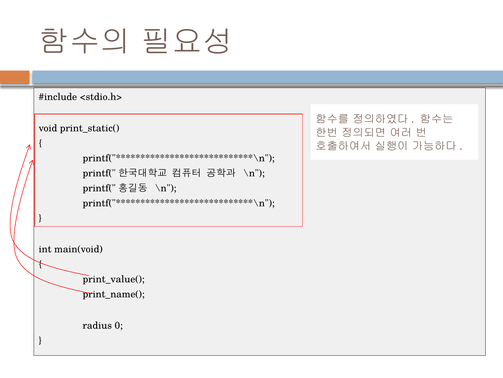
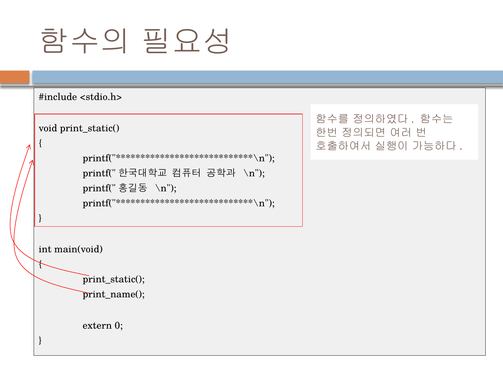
print_value( at (114, 279): print_value( -> print_static(
radius: radius -> extern
